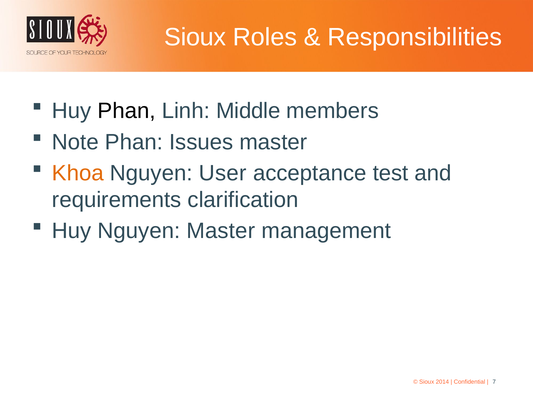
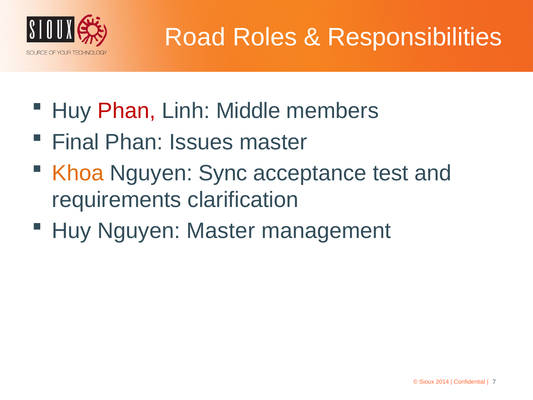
Sioux at (195, 37): Sioux -> Road
Phan at (127, 111) colour: black -> red
Note: Note -> Final
User: User -> Sync
